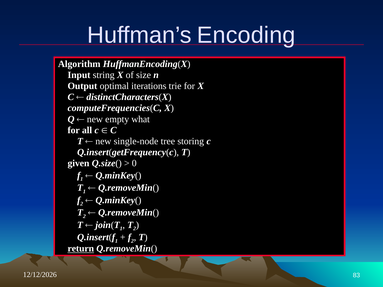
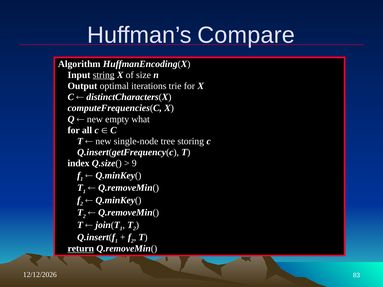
Encoding: Encoding -> Compare
string underline: none -> present
given: given -> index
0: 0 -> 9
